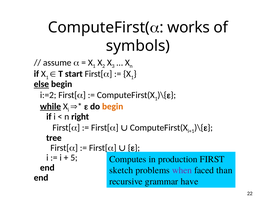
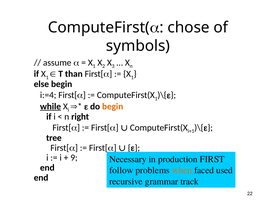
works: works -> chose
start: start -> than
else underline: present -> none
i:=2: i:=2 -> i:=4
5: 5 -> 9
Computes: Computes -> Necessary
sketch: sketch -> follow
when colour: purple -> orange
than: than -> used
have: have -> track
